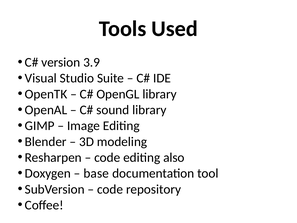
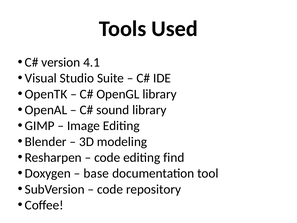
3.9: 3.9 -> 4.1
also: also -> find
